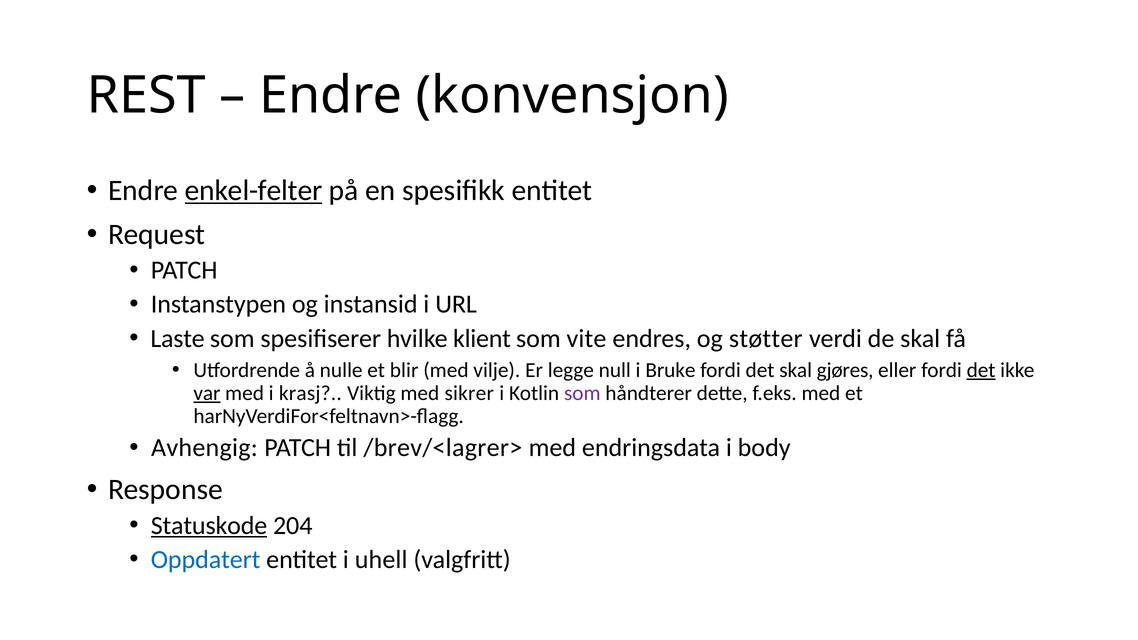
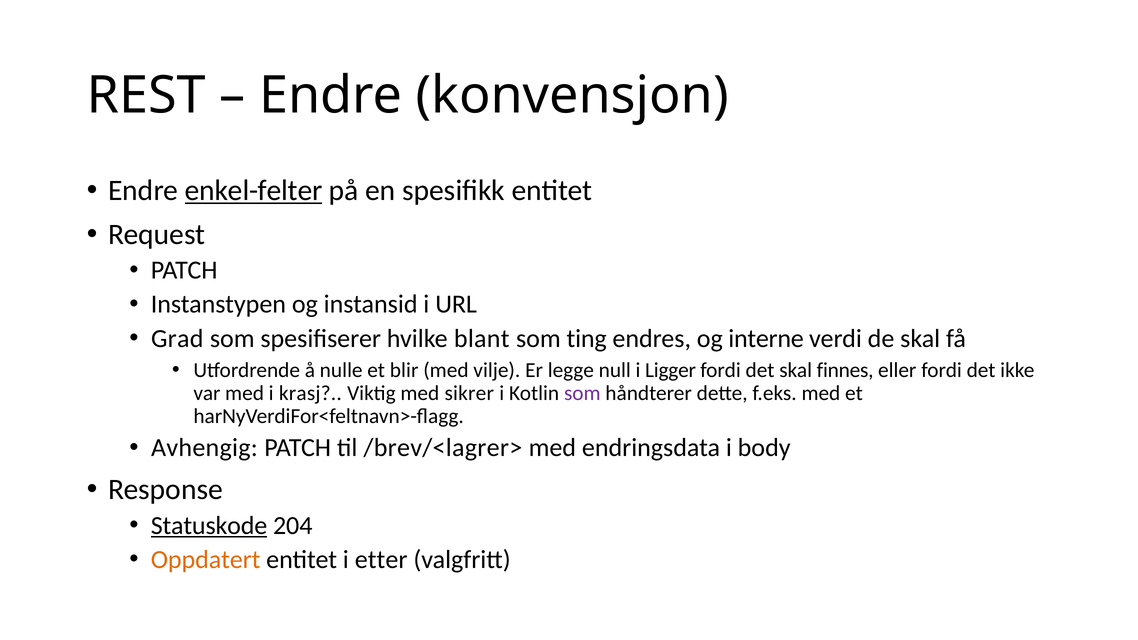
Laste: Laste -> Grad
klient: klient -> blant
vite: vite -> ting
støtter: støtter -> interne
Bruke: Bruke -> Ligger
gjøres: gjøres -> finnes
det at (981, 370) underline: present -> none
var underline: present -> none
Oppdatert colour: blue -> orange
uhell: uhell -> etter
